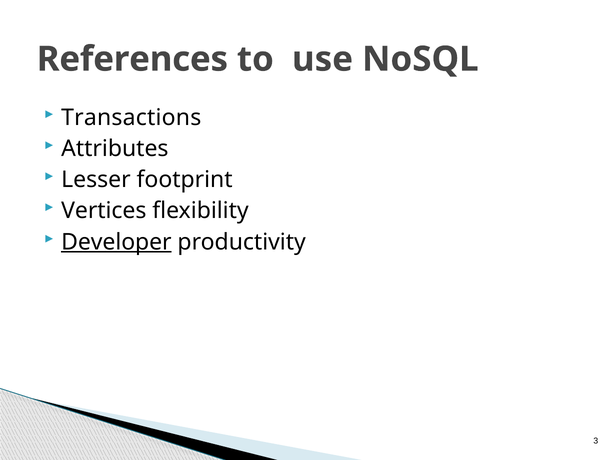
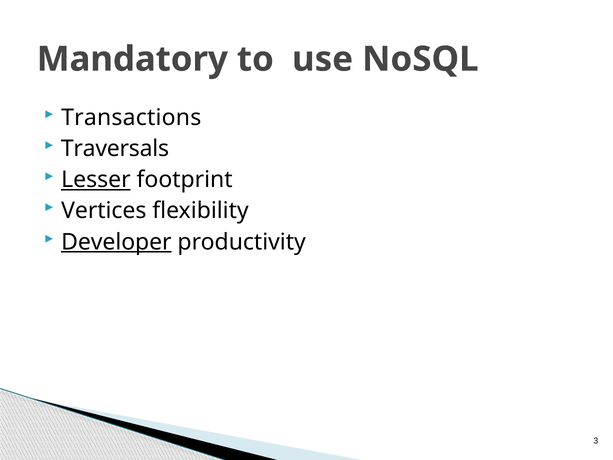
References: References -> Mandatory
Attributes: Attributes -> Traversals
Lesser underline: none -> present
